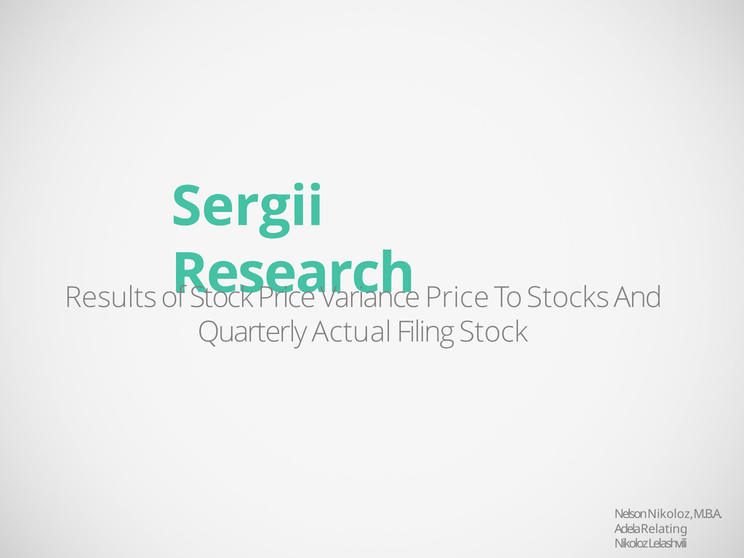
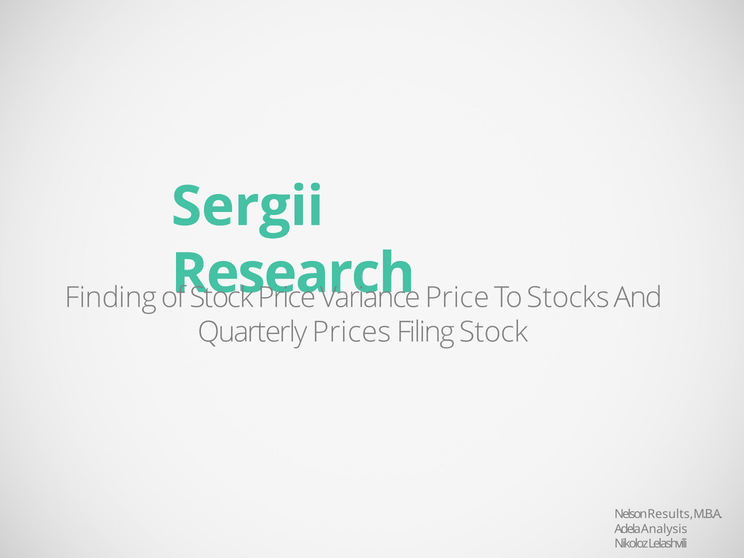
Results: Results -> Finding
Actual: Actual -> Prices
Nelson Nikoloz: Nikoloz -> Results
Relating: Relating -> Analysis
